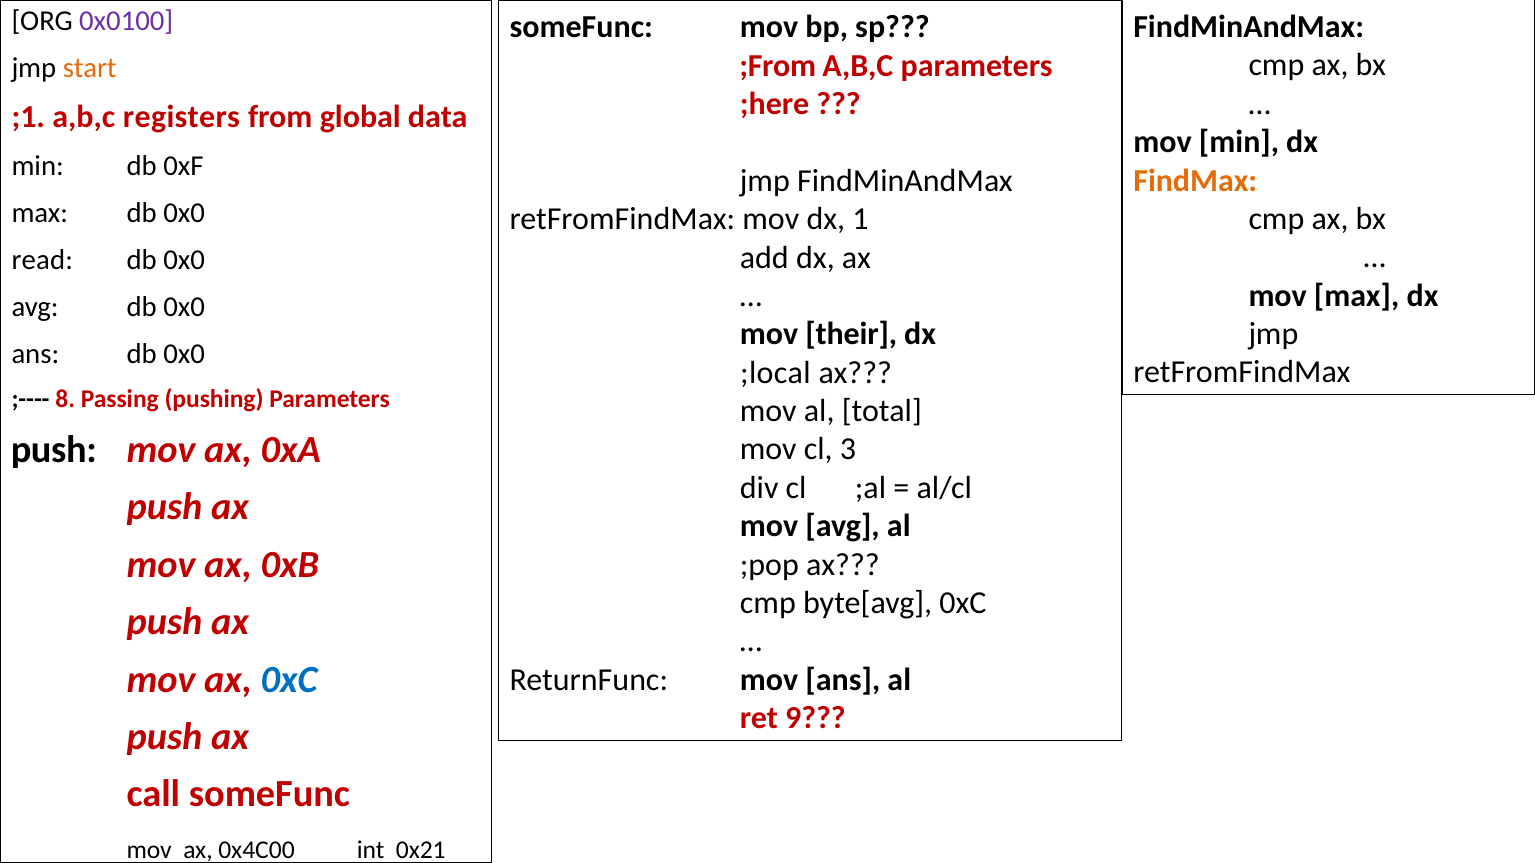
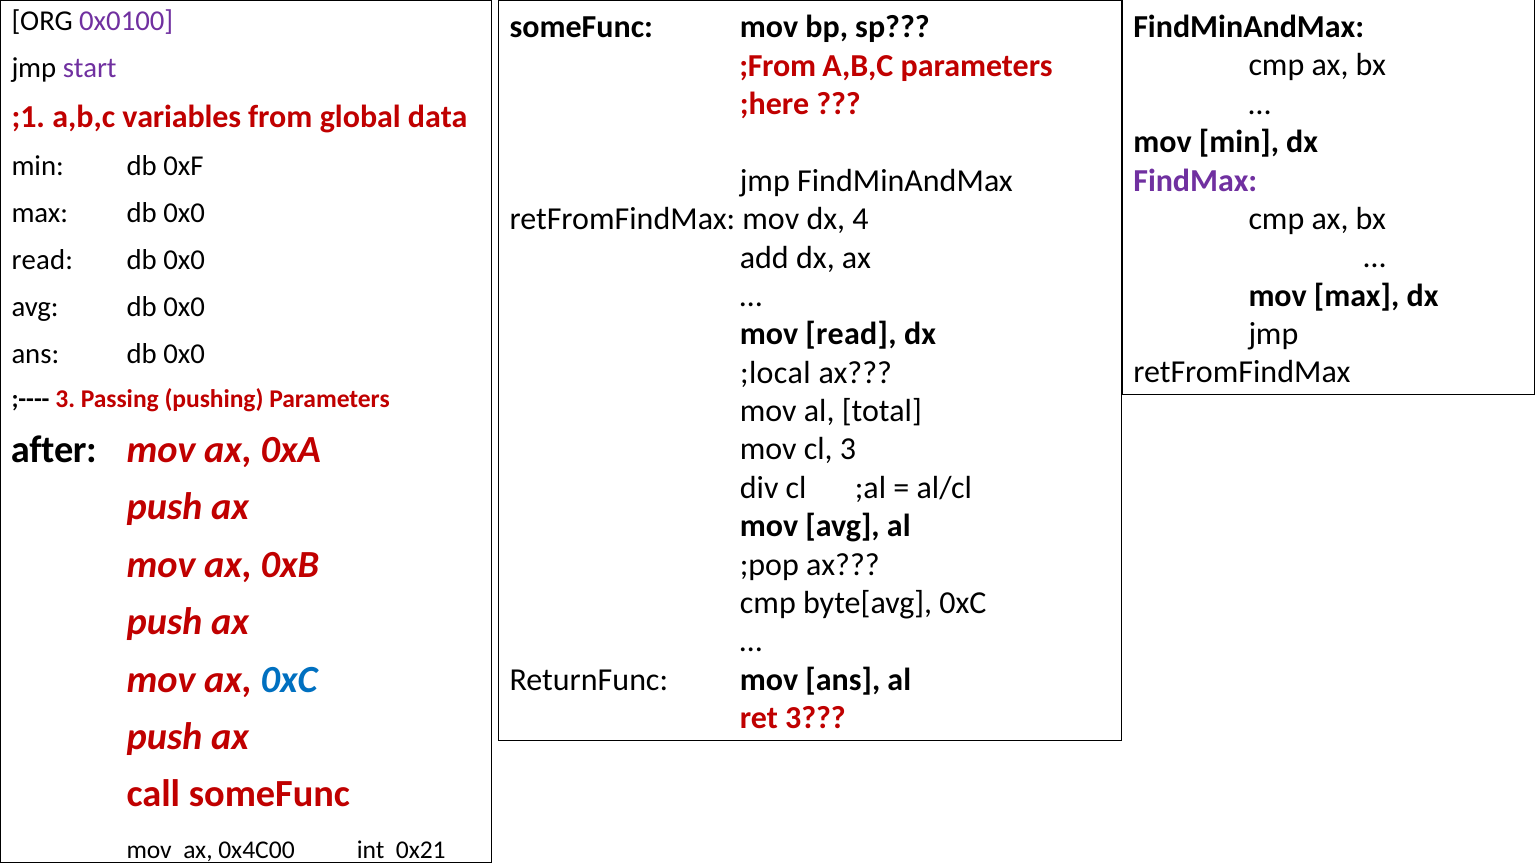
start colour: orange -> purple
registers: registers -> variables
FindMax colour: orange -> purple
1: 1 -> 4
mov their: their -> read
8 at (65, 400): 8 -> 3
push at (54, 450): push -> after
ret 9: 9 -> 3
